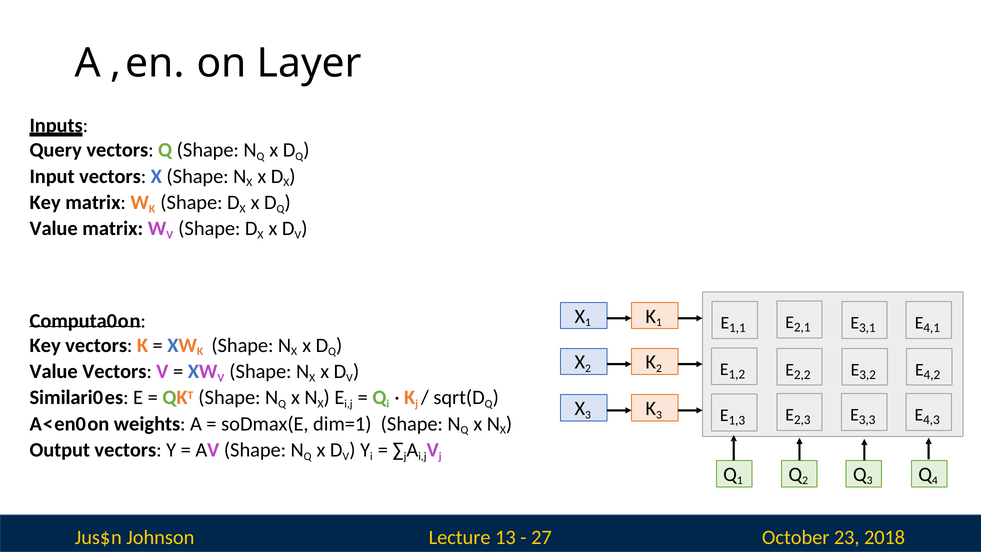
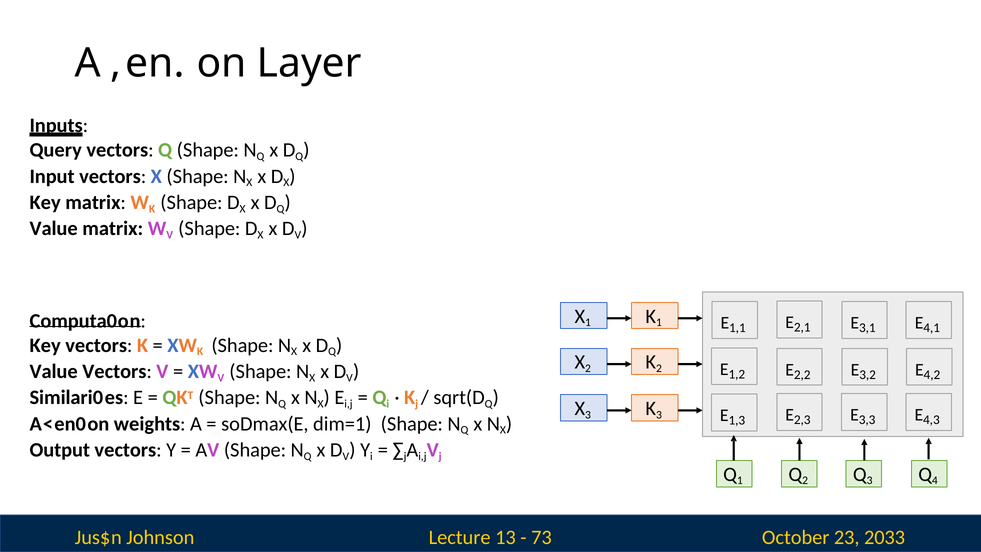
2018: 2018 -> 2033
27: 27 -> 73
